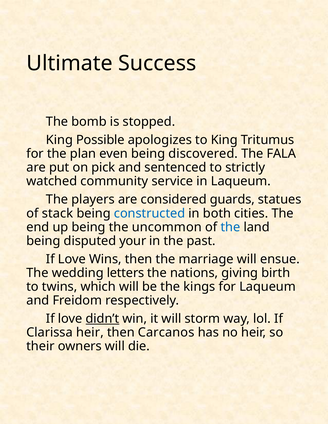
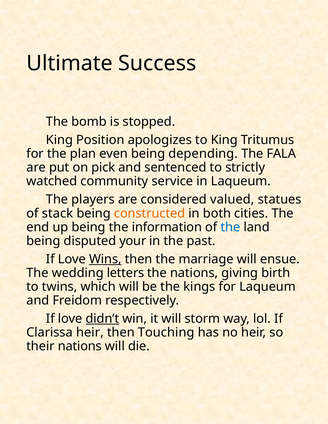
Possible: Possible -> Position
discovered: discovered -> depending
guards: guards -> valued
constructed colour: blue -> orange
uncommon: uncommon -> information
Wins underline: none -> present
Carcanos: Carcanos -> Touching
their owners: owners -> nations
